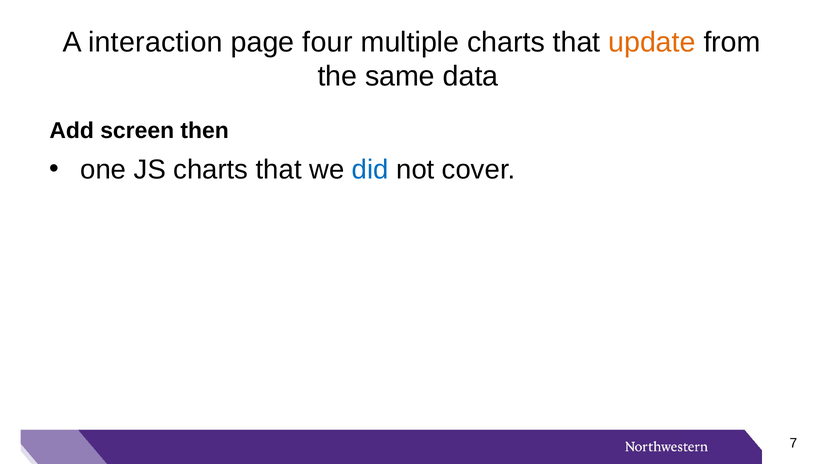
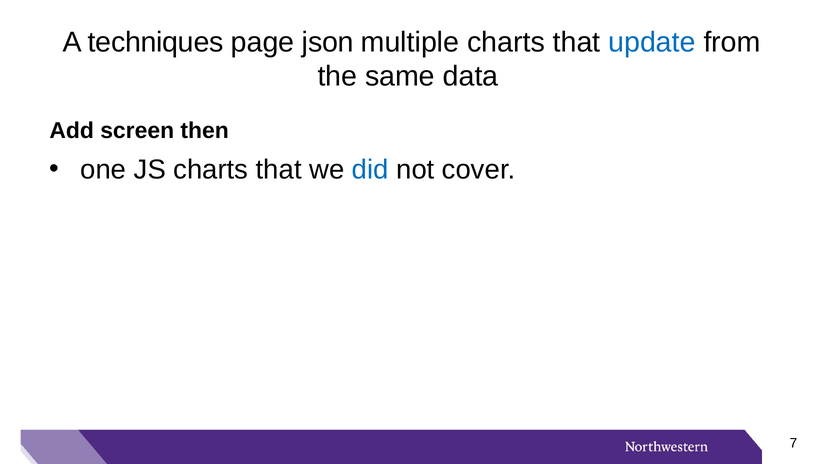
interaction: interaction -> techniques
four: four -> json
update colour: orange -> blue
